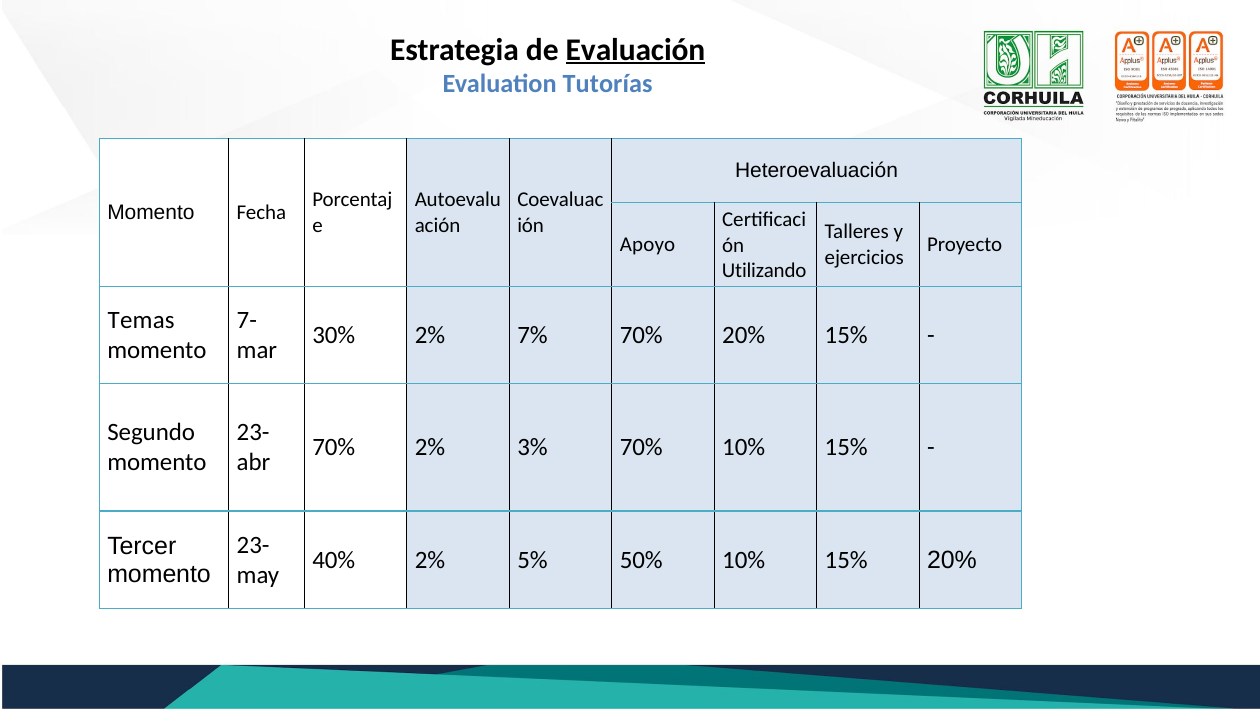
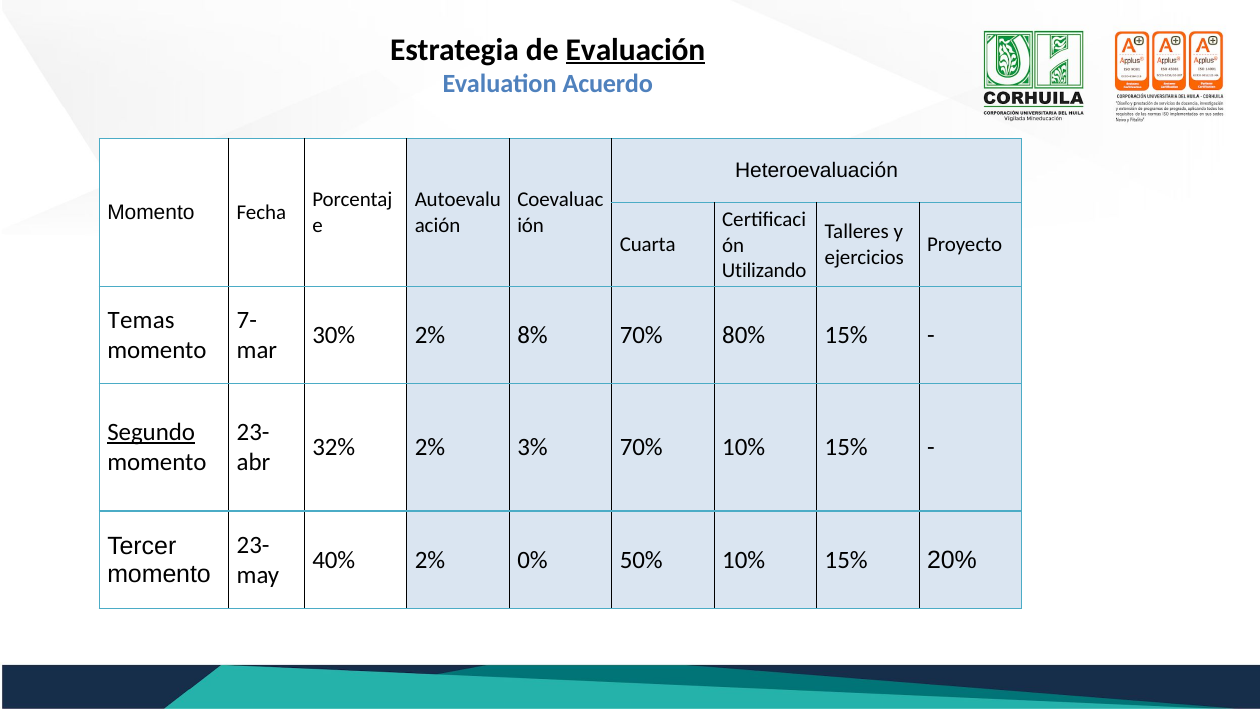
Tutorías: Tutorías -> Acuerdo
Apoyo: Apoyo -> Cuarta
7%: 7% -> 8%
70% 20%: 20% -> 80%
Segundo underline: none -> present
70% at (334, 447): 70% -> 32%
5%: 5% -> 0%
